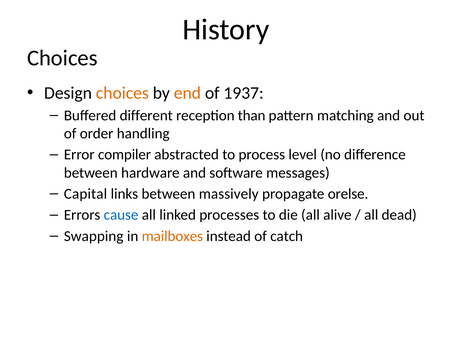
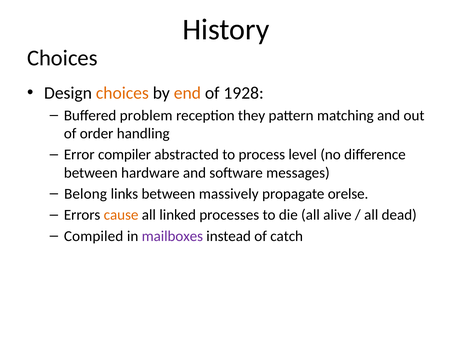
1937: 1937 -> 1928
different: different -> problem
than: than -> they
Capital: Capital -> Belong
cause colour: blue -> orange
Swapping: Swapping -> Compiled
mailboxes colour: orange -> purple
